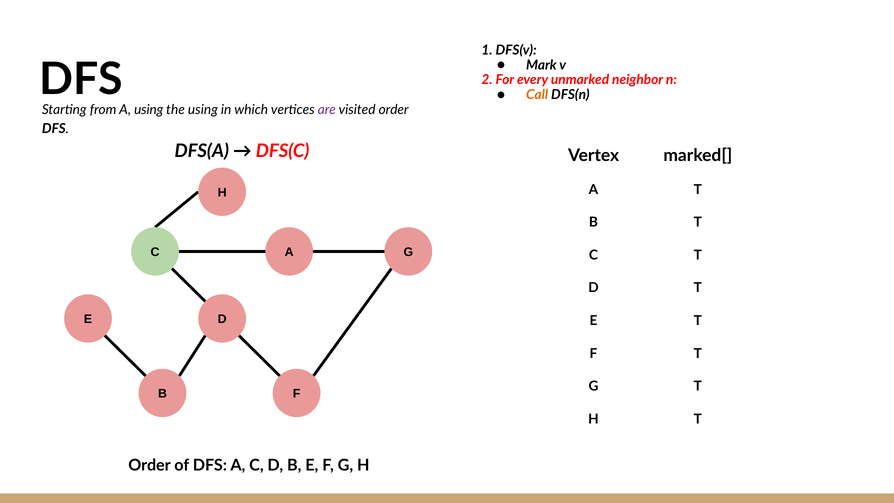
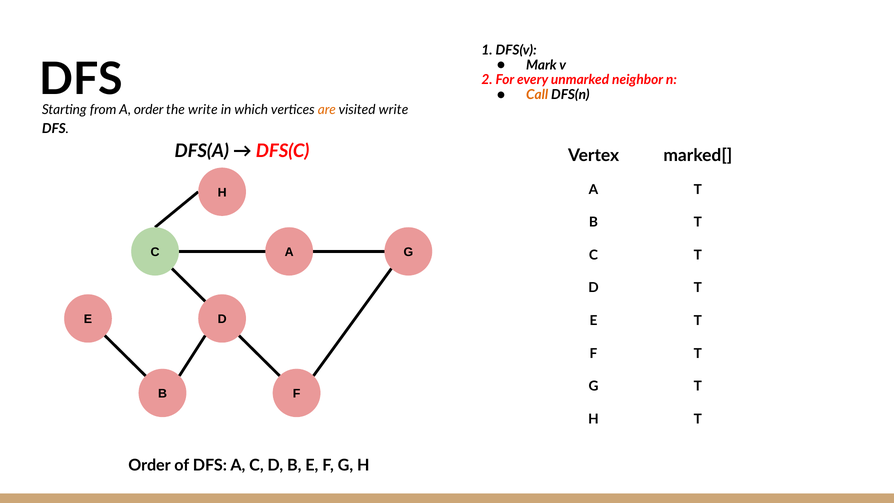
A using: using -> order
the using: using -> write
are colour: purple -> orange
visited order: order -> write
